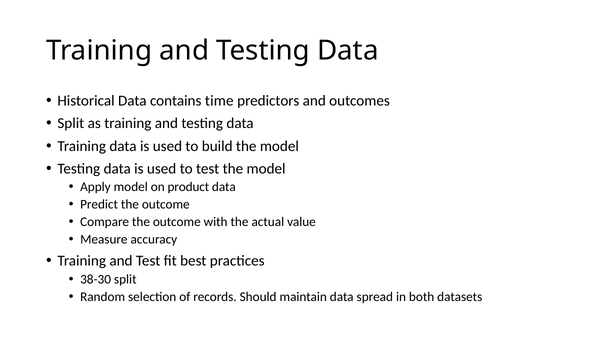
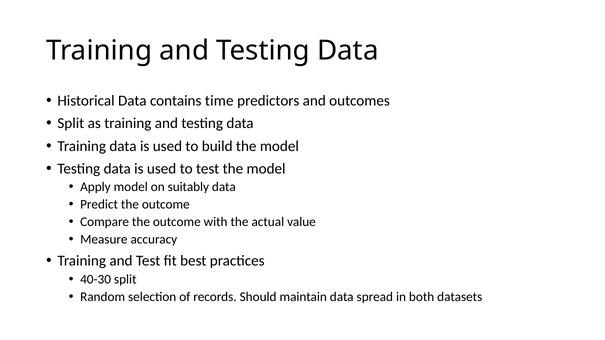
product: product -> suitably
38-30: 38-30 -> 40-30
